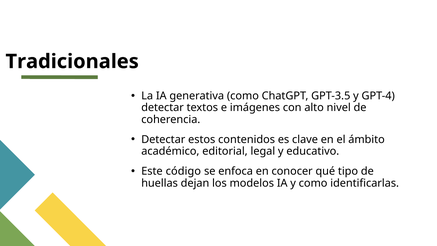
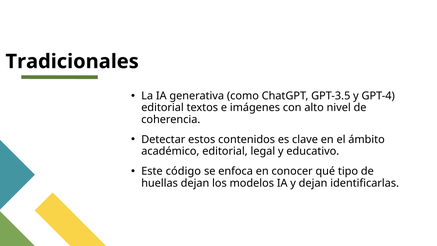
detectar at (163, 108): detectar -> editorial
y como: como -> dejan
